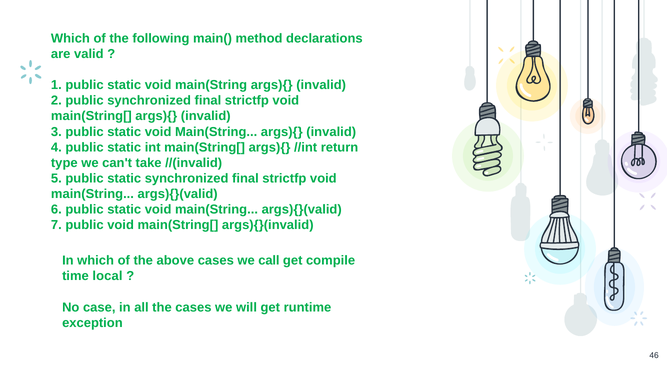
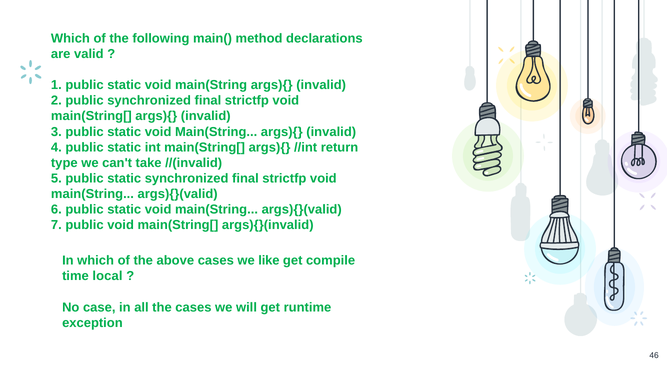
call: call -> like
